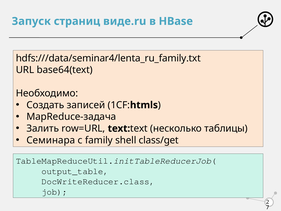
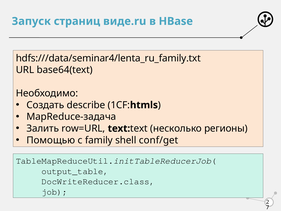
записей: записей -> describe
таблицы: таблицы -> регионы
Семинара: Семинара -> Помощью
class/get: class/get -> conf/get
